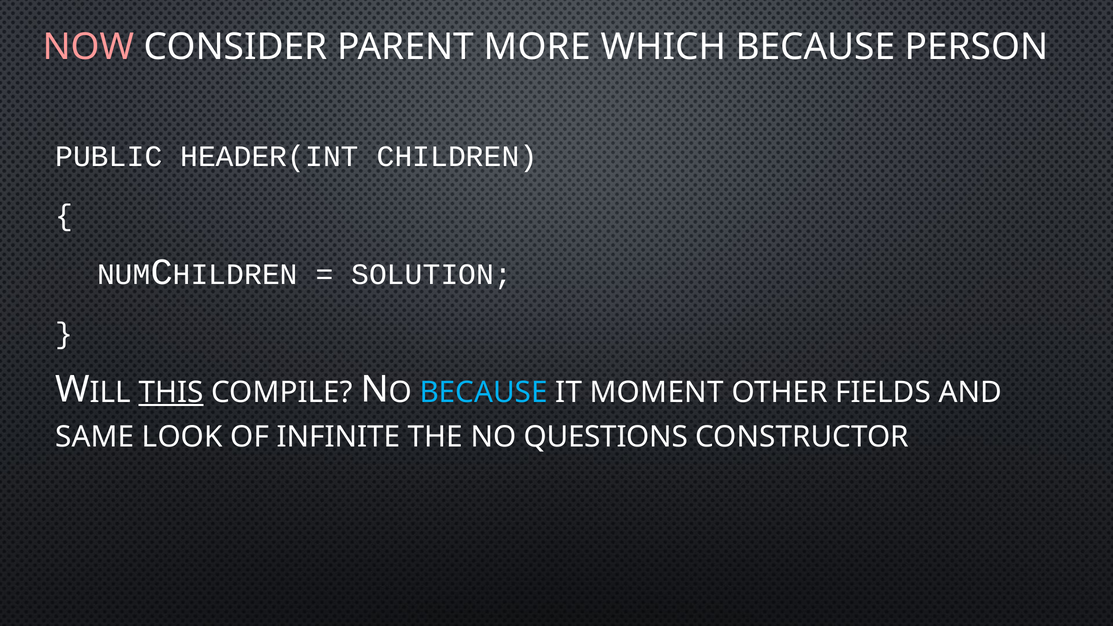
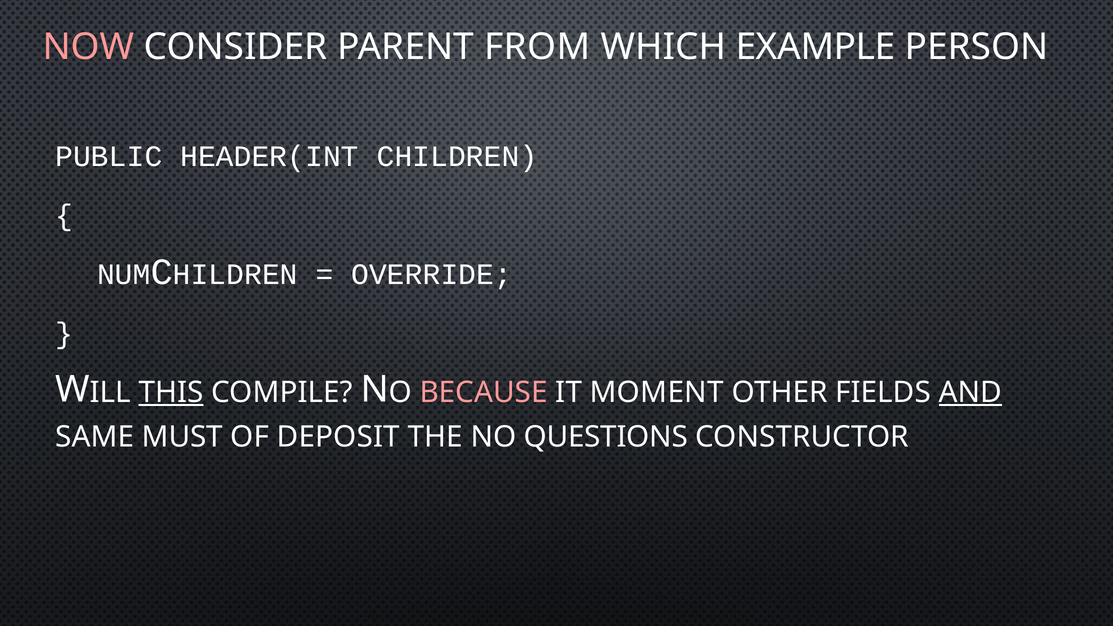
MORE: MORE -> FROM
WHICH BECAUSE: BECAUSE -> EXAMPLE
SOLUTION: SOLUTION -> OVERRIDE
BECAUSE at (484, 392) colour: light blue -> pink
AND underline: none -> present
LOOK: LOOK -> MUST
INFINITE: INFINITE -> DEPOSIT
